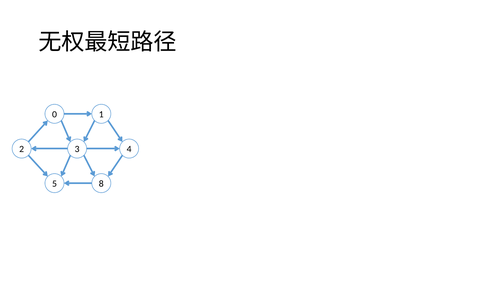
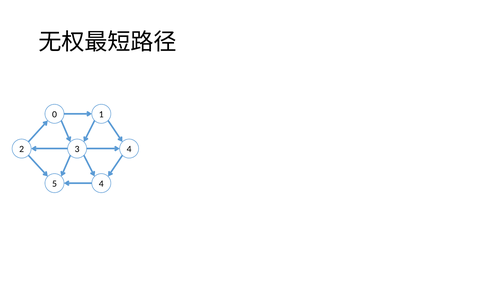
5 8: 8 -> 4
